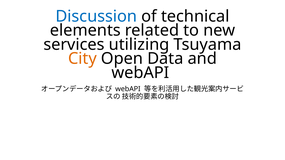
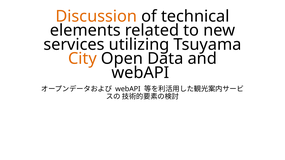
Discussion colour: blue -> orange
